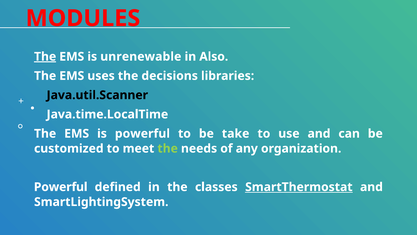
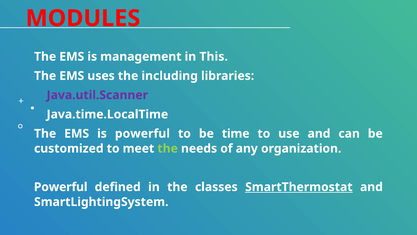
The at (45, 57) underline: present -> none
unrenewable: unrenewable -> management
Also: Also -> This
decisions: decisions -> including
Java.util.Scanner colour: black -> purple
take: take -> time
